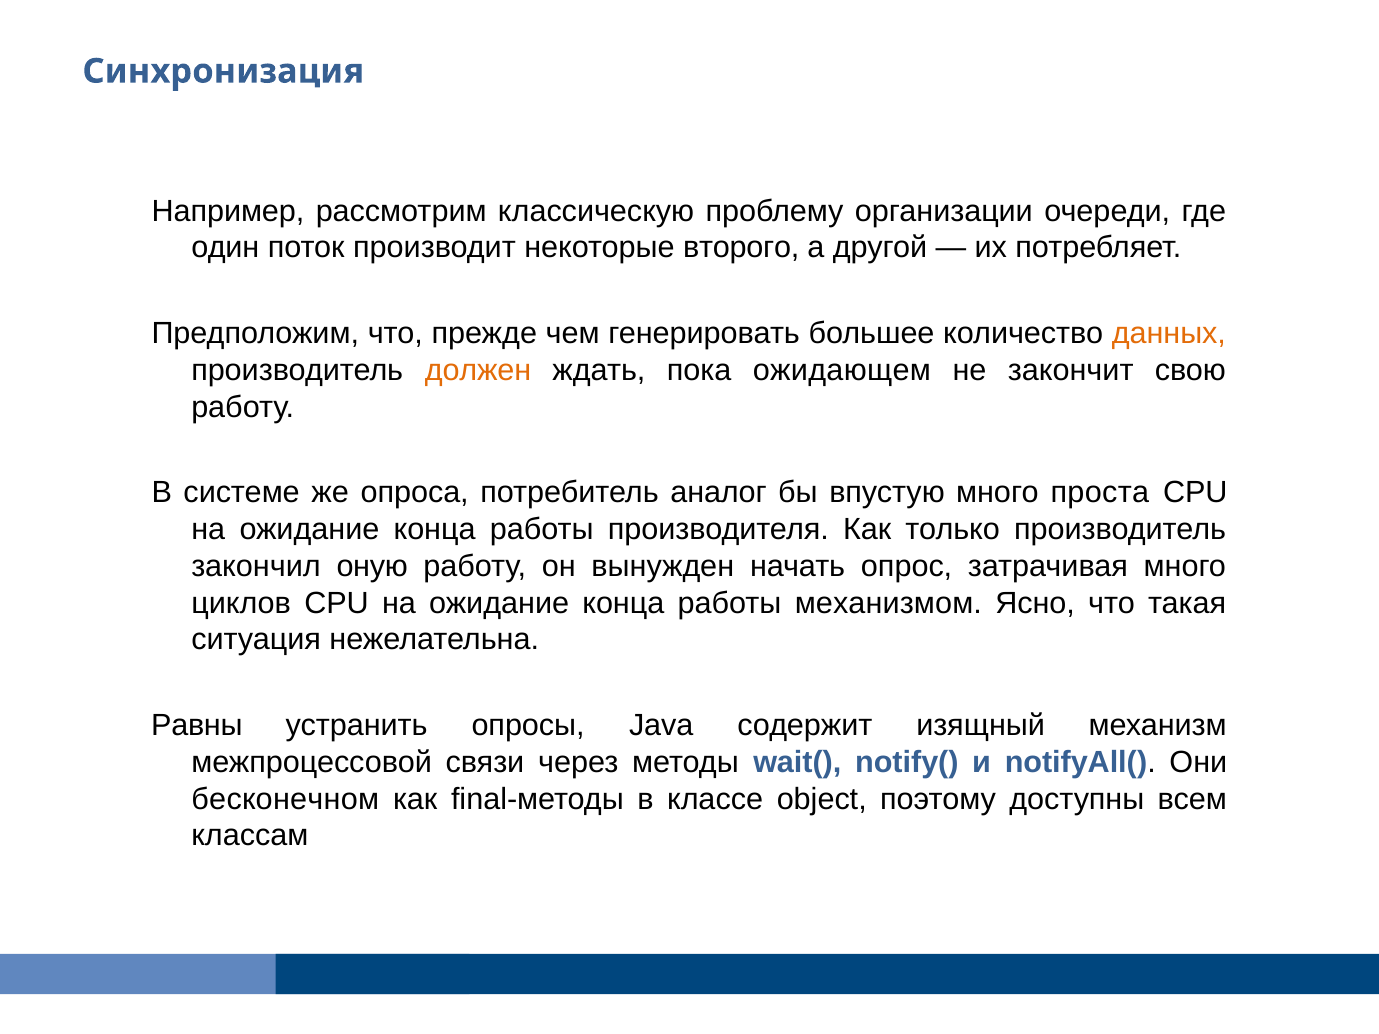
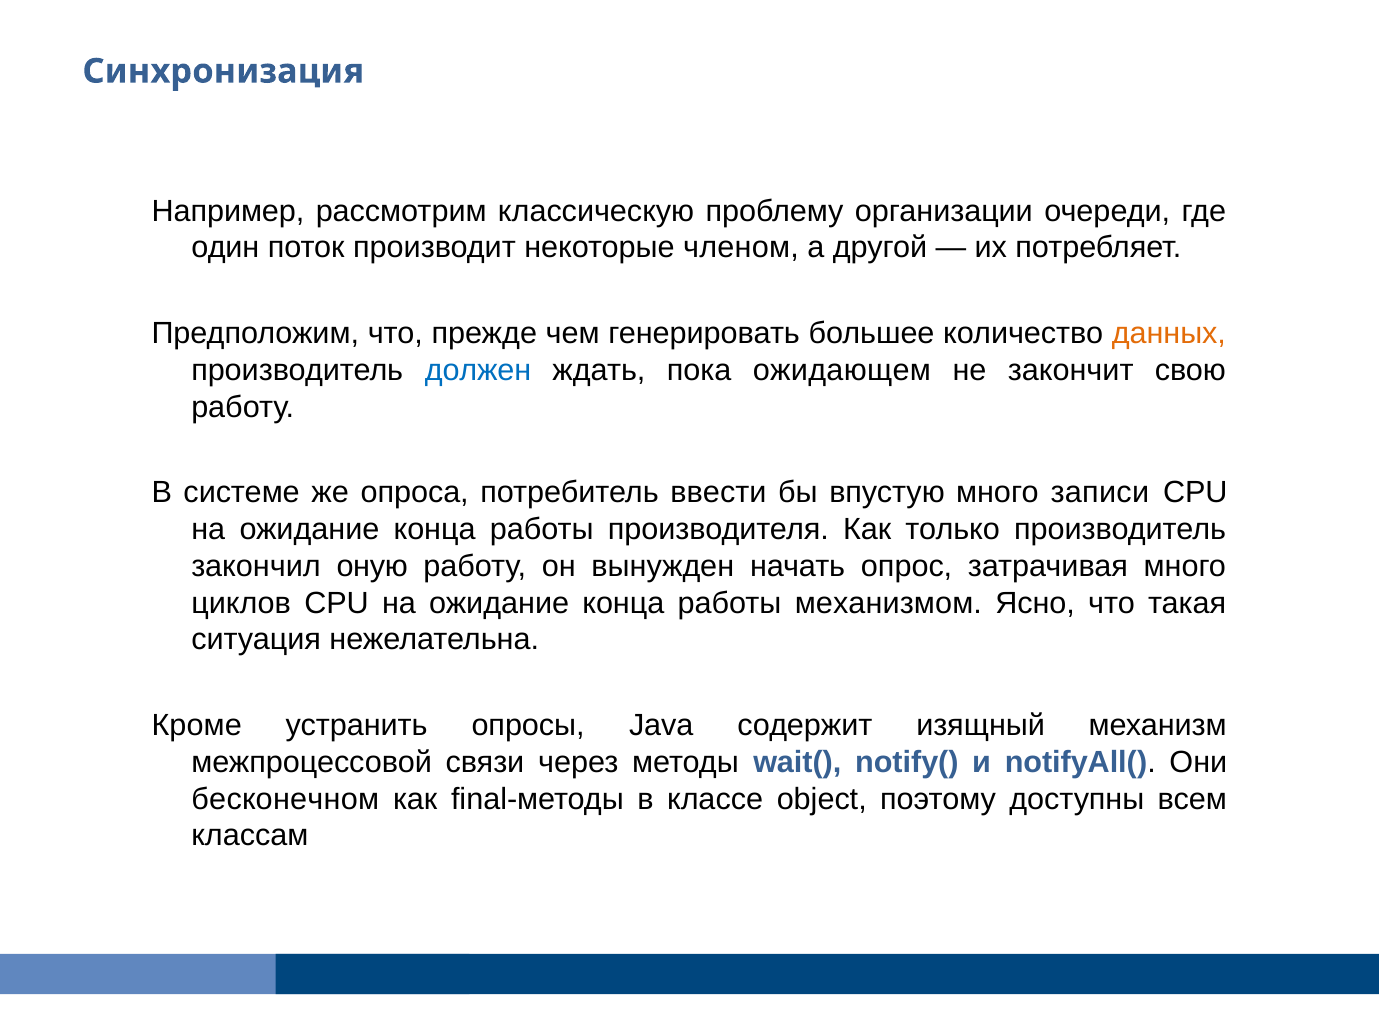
второго: второго -> членом
должен colour: orange -> blue
аналог: аналог -> ввести
проста: проста -> записи
Равны: Равны -> Кроме
